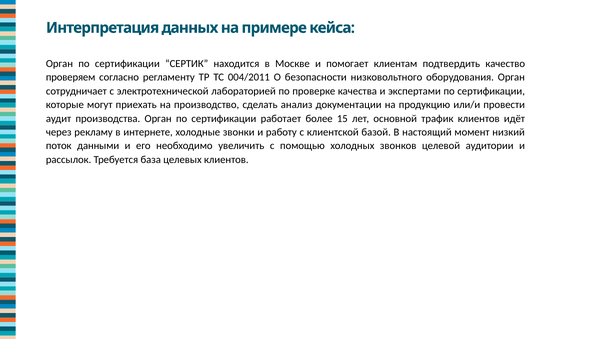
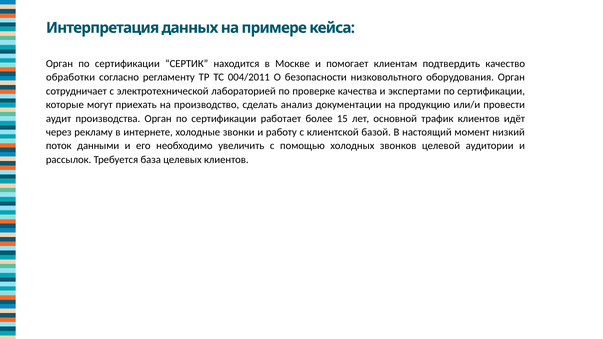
проверяем: проверяем -> обработки
